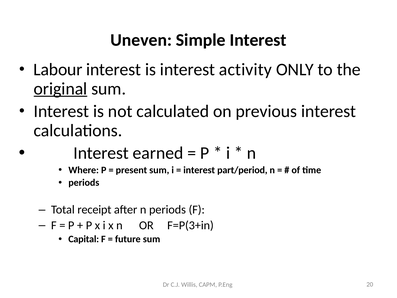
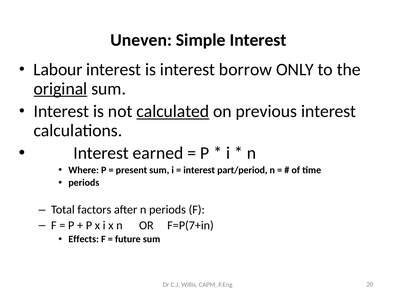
activity: activity -> borrow
calculated underline: none -> present
receipt: receipt -> factors
F=P(3+in: F=P(3+in -> F=P(7+in
Capital: Capital -> Effects
